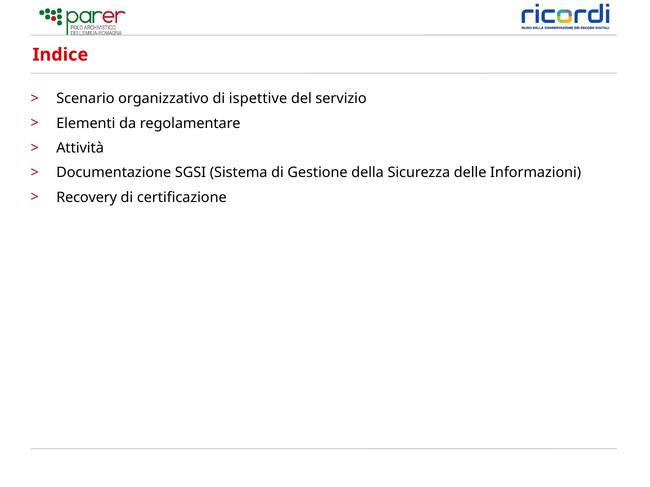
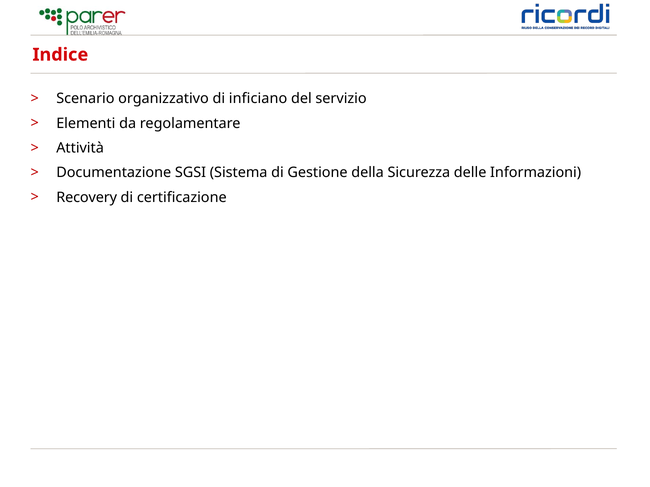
ispettive: ispettive -> inficiano
